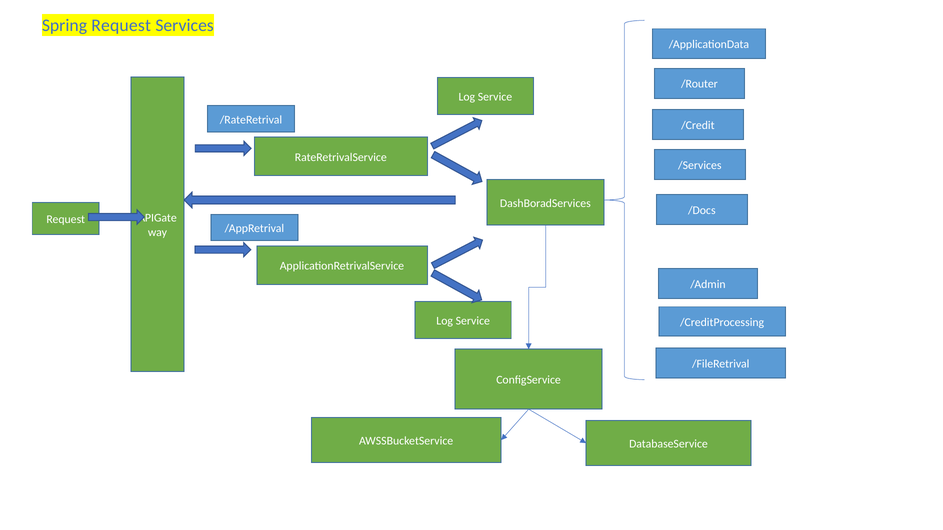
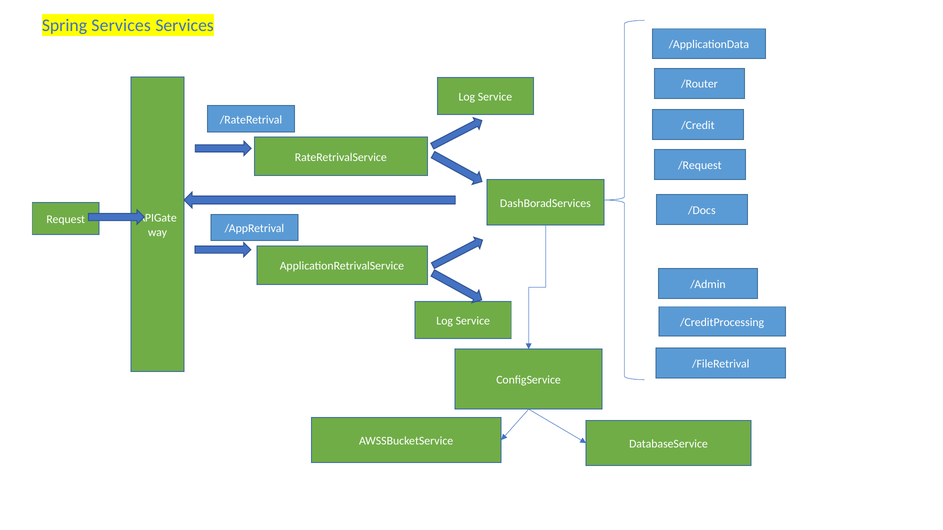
Spring Request: Request -> Services
/Services: /Services -> /Request
